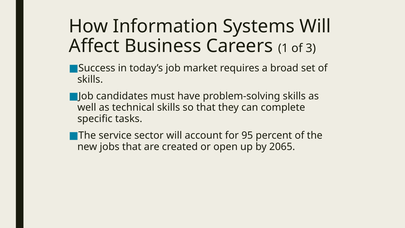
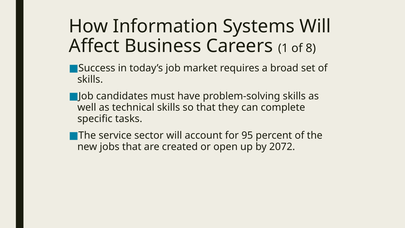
3: 3 -> 8
2065: 2065 -> 2072
